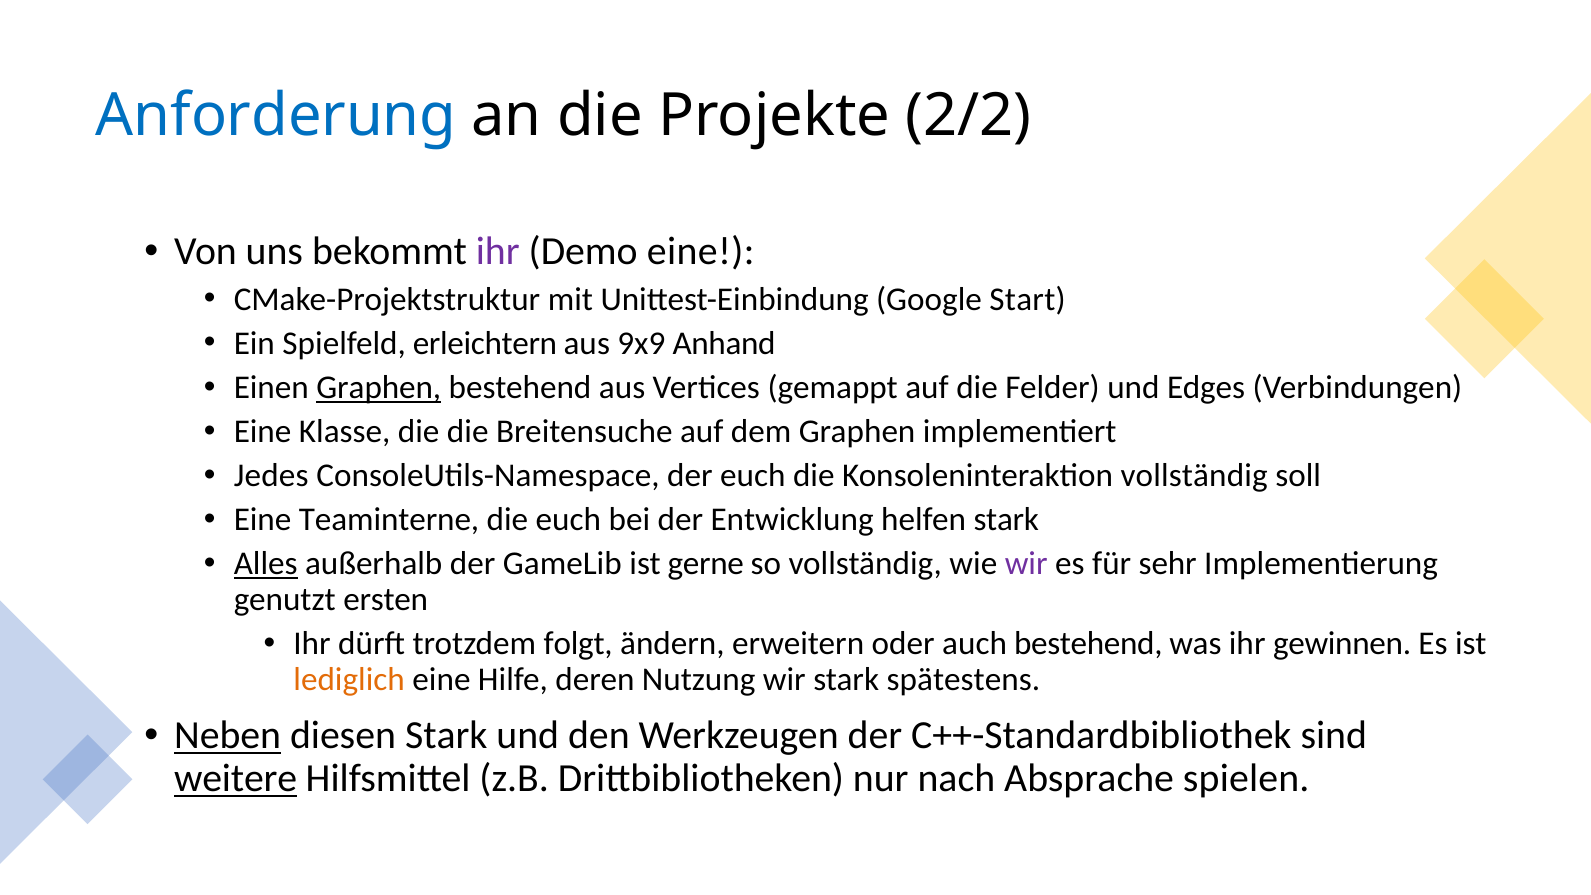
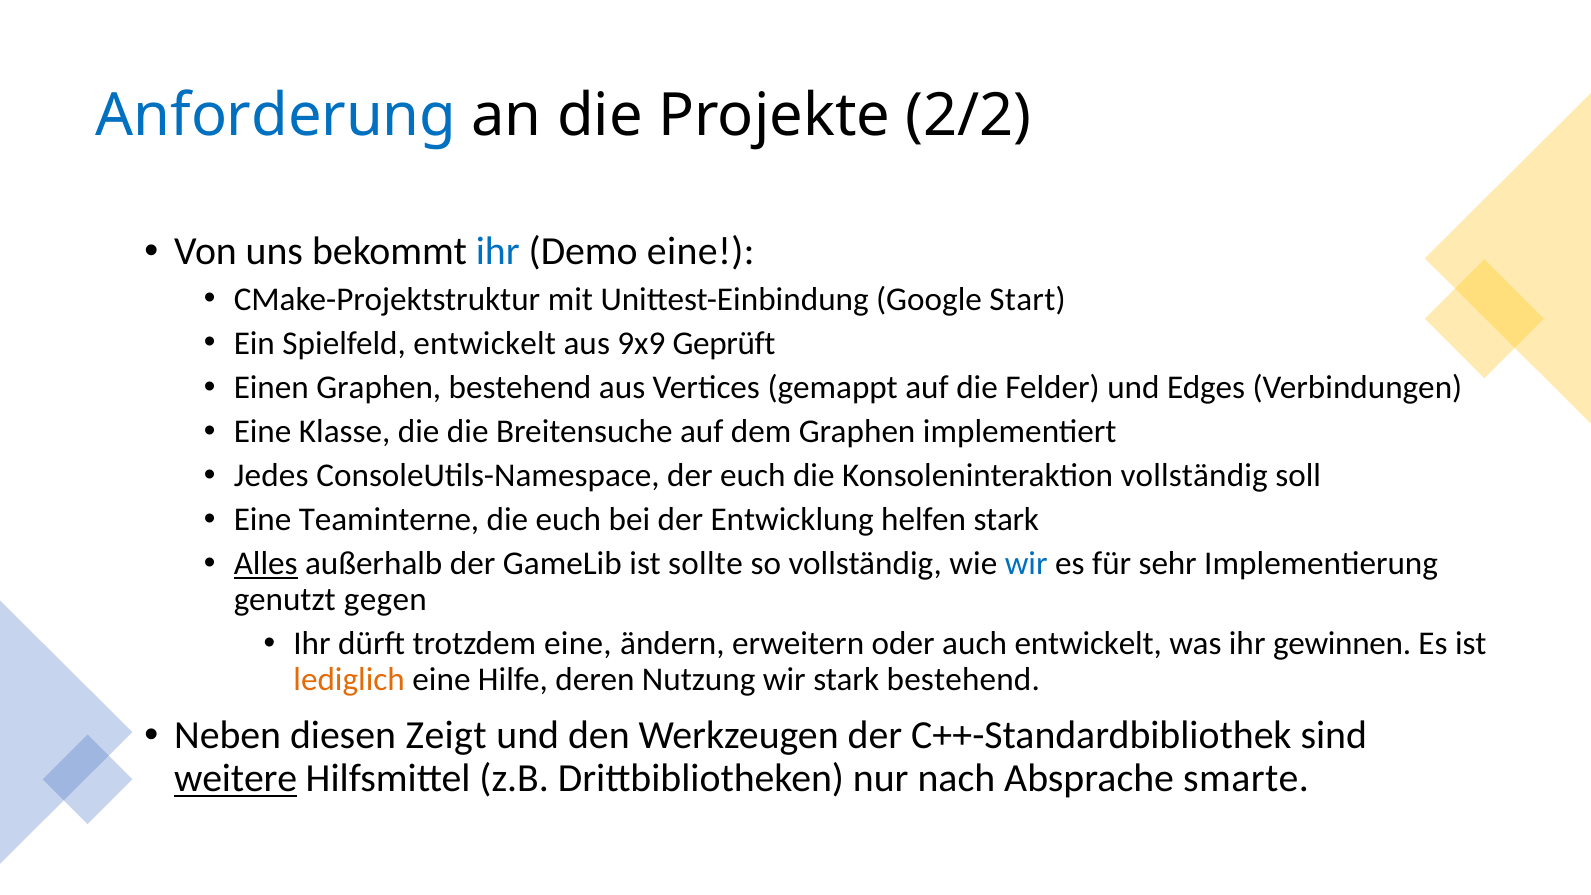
ihr at (498, 252) colour: purple -> blue
Spielfeld erleichtern: erleichtern -> entwickelt
Anhand: Anhand -> Geprüft
Graphen at (379, 387) underline: present -> none
gerne: gerne -> sollte
wir at (1026, 564) colour: purple -> blue
ersten: ersten -> gegen
trotzdem folgt: folgt -> eine
auch bestehend: bestehend -> entwickelt
stark spätestens: spätestens -> bestehend
Neben underline: present -> none
diesen Stark: Stark -> Zeigt
spielen: spielen -> smarte
